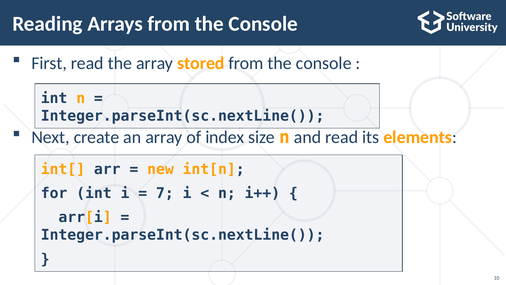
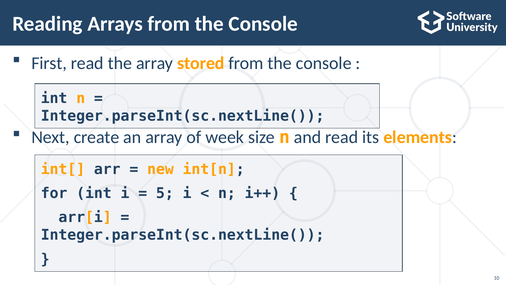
index: index -> week
7: 7 -> 5
